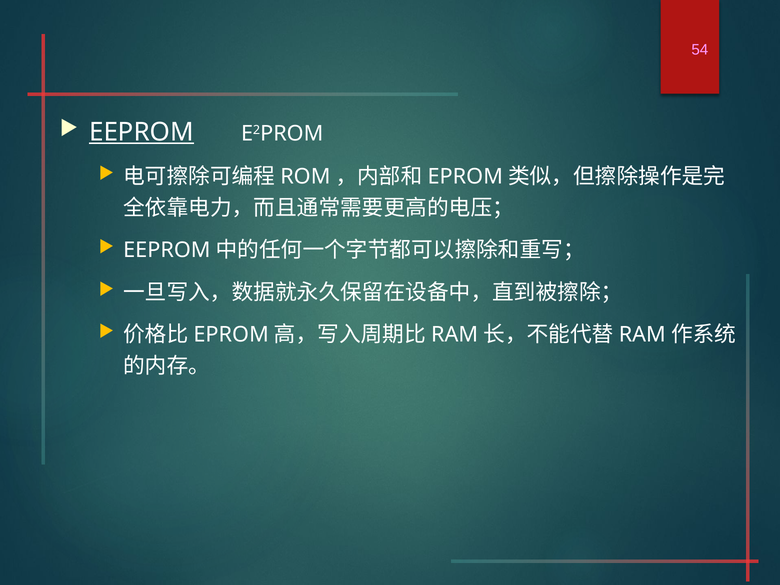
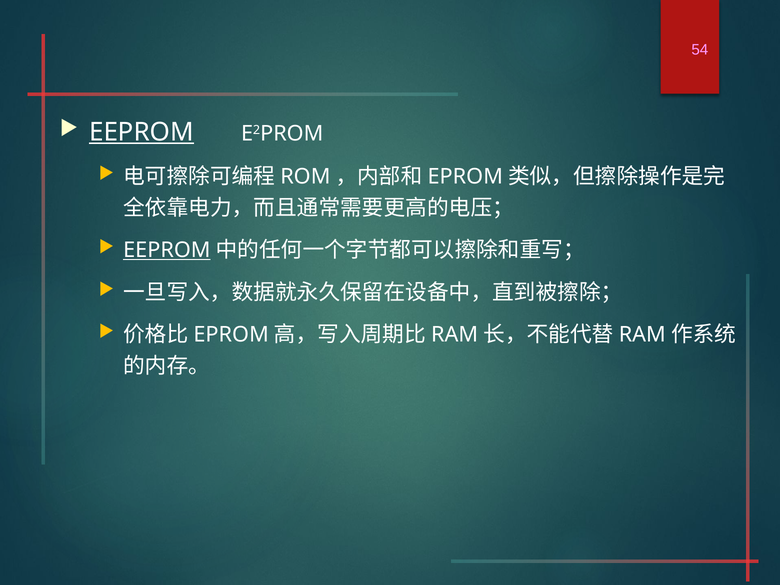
EEPROM at (167, 250) underline: none -> present
